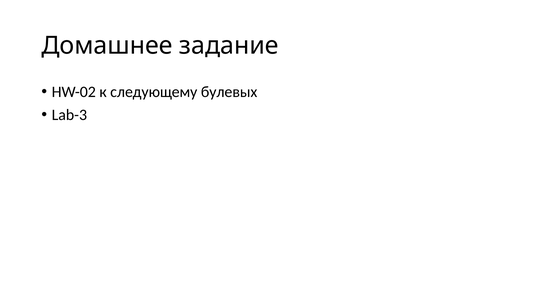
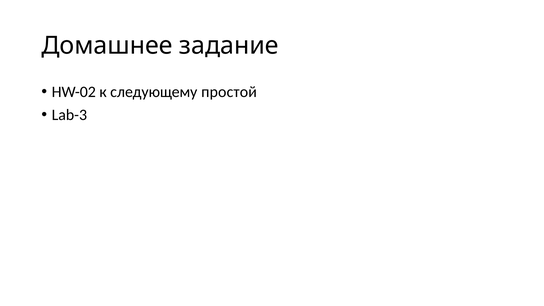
булевых: булевых -> простой
